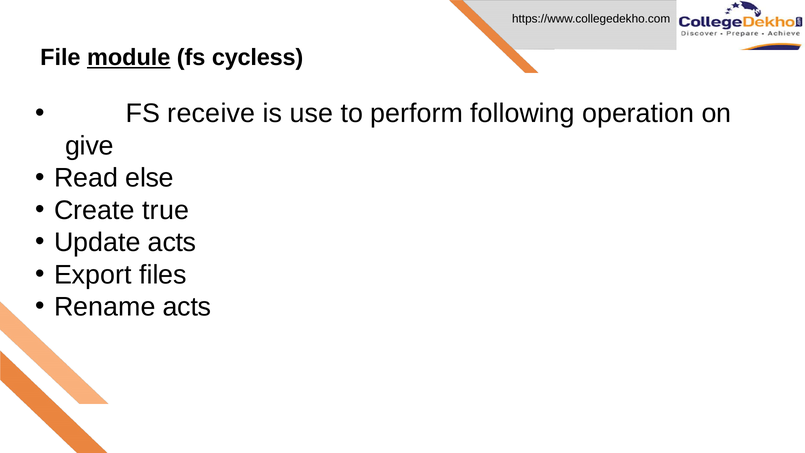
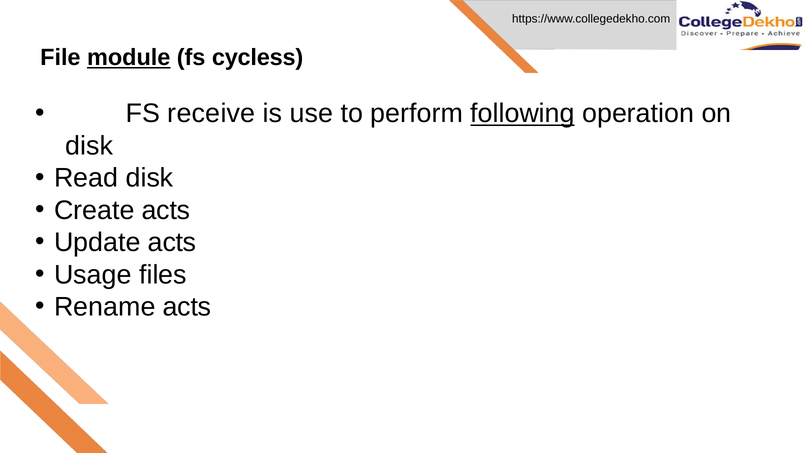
following underline: none -> present
give at (89, 146): give -> disk
Read else: else -> disk
Create true: true -> acts
Export: Export -> Usage
